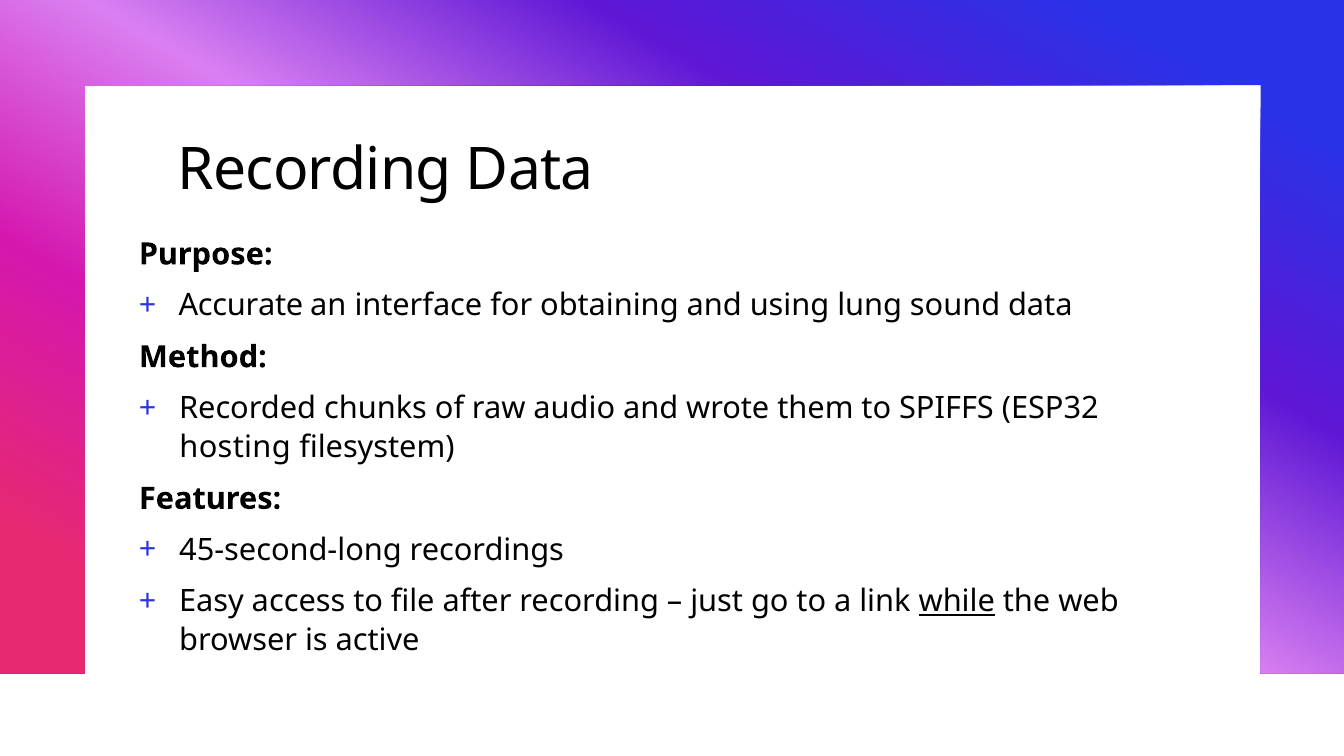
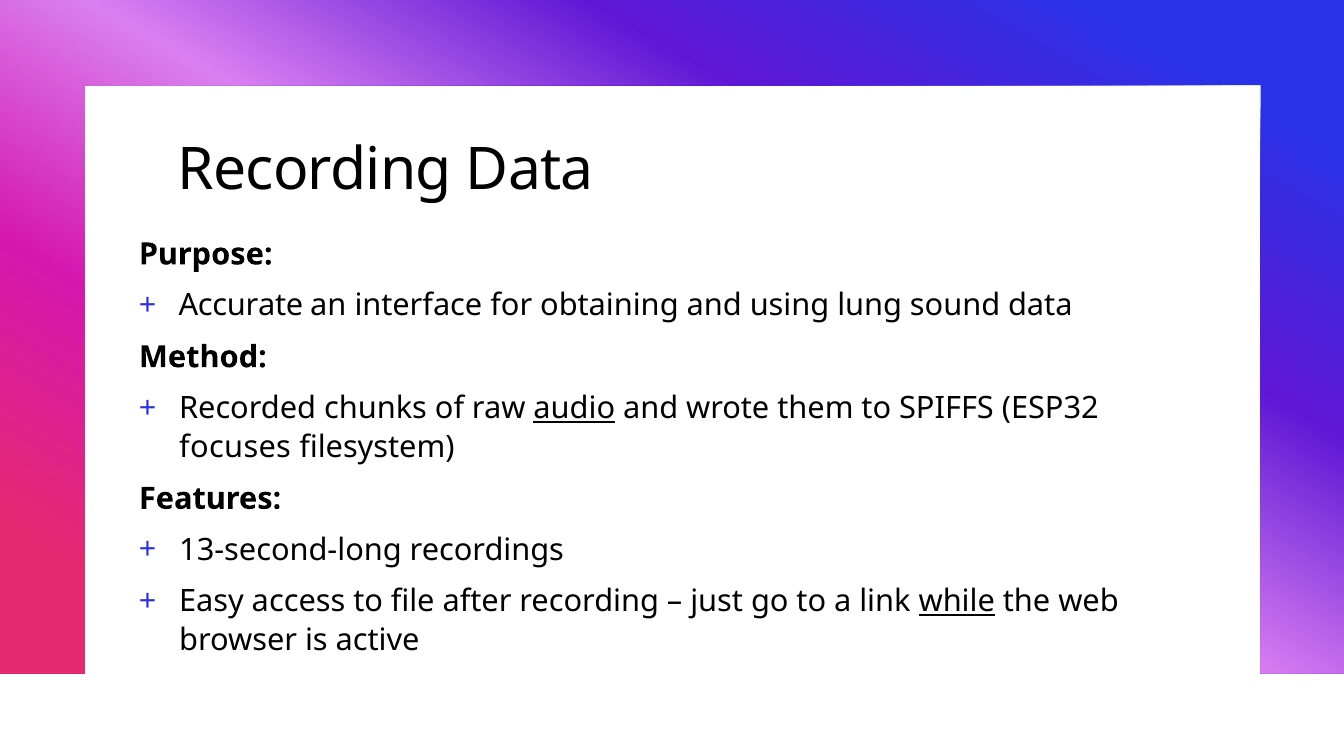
audio underline: none -> present
hosting: hosting -> focuses
45-second-long: 45-second-long -> 13-second-long
